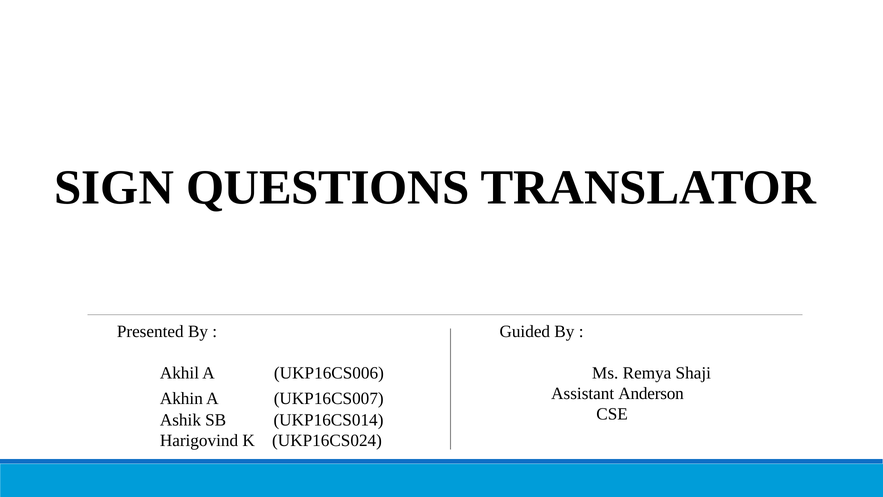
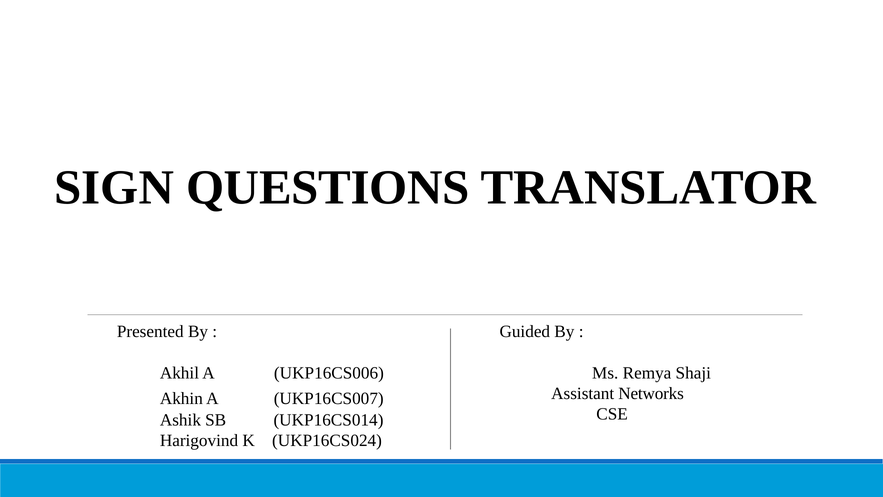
Anderson: Anderson -> Networks
